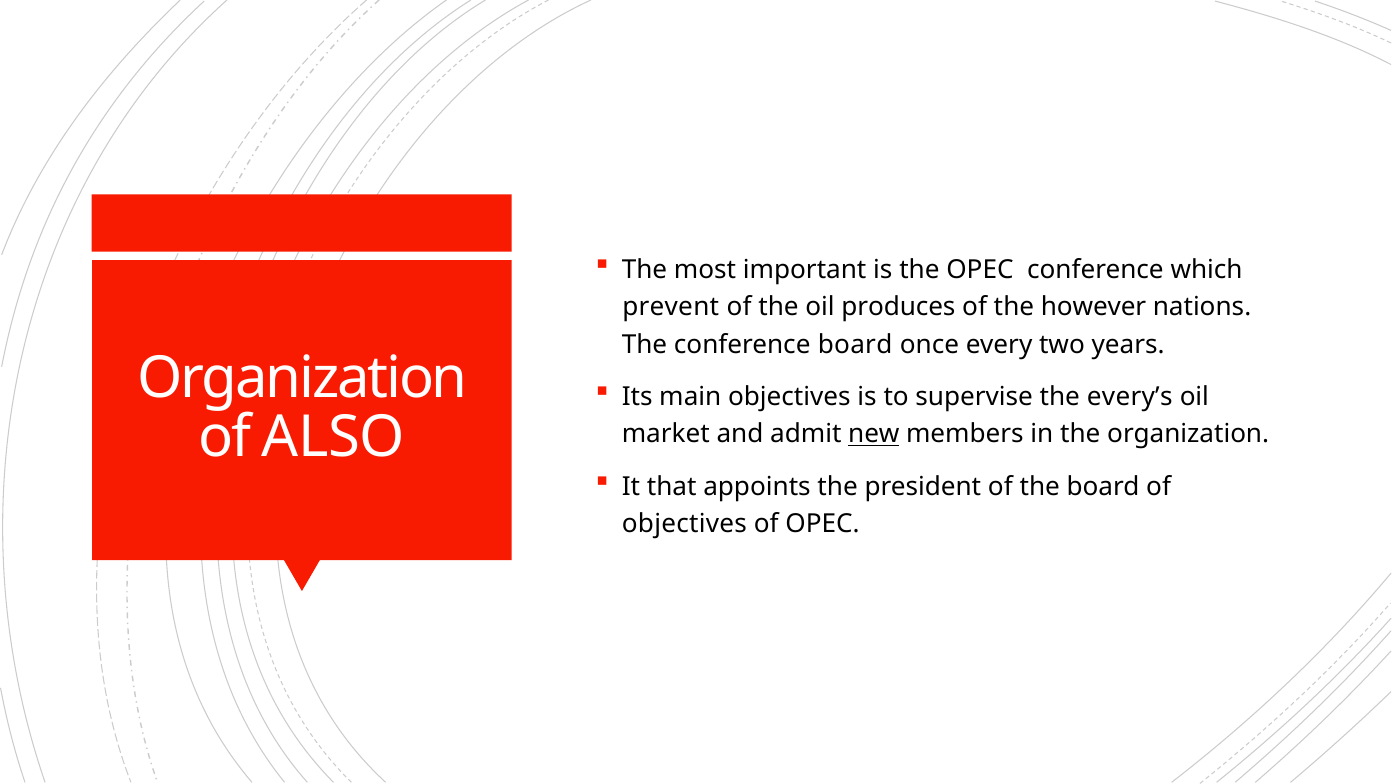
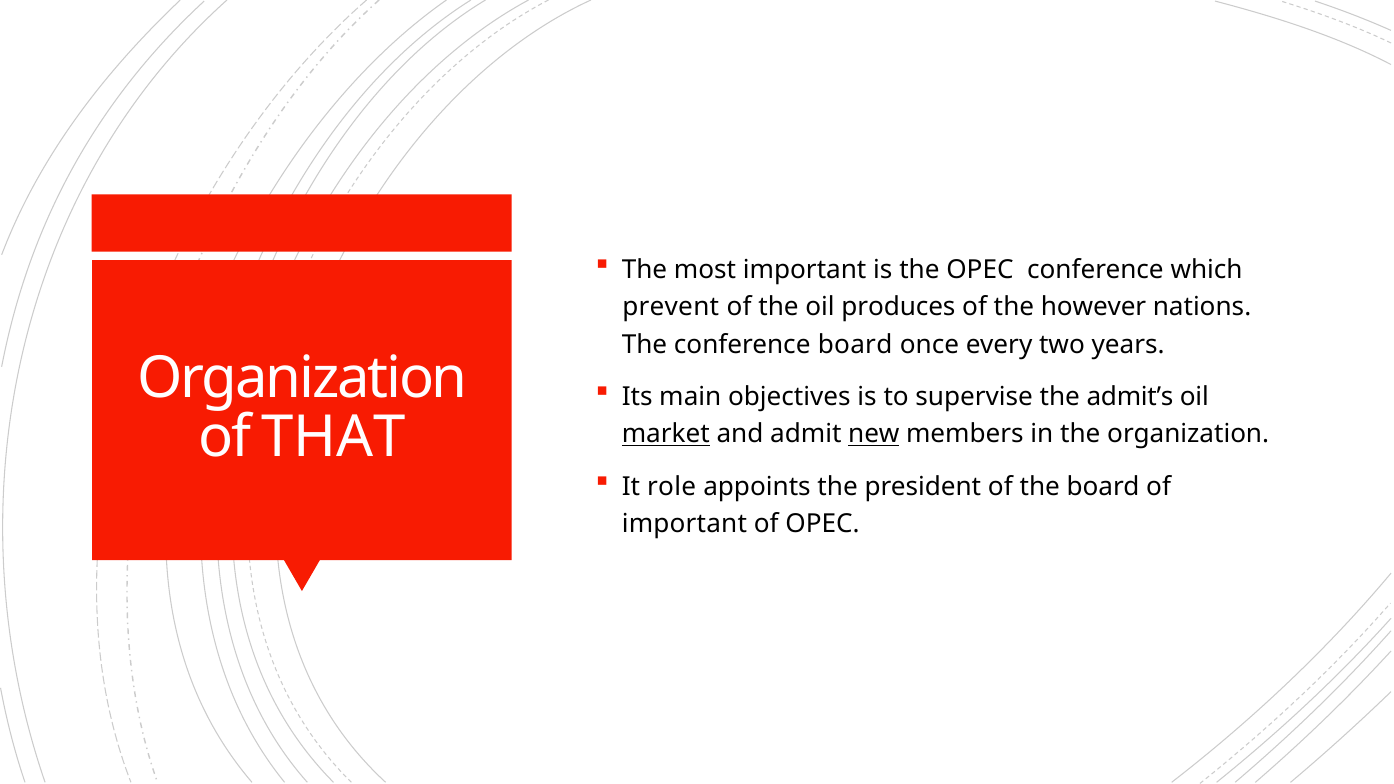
every’s: every’s -> admit’s
ALSO: ALSO -> THAT
market underline: none -> present
that: that -> role
objectives at (684, 524): objectives -> important
